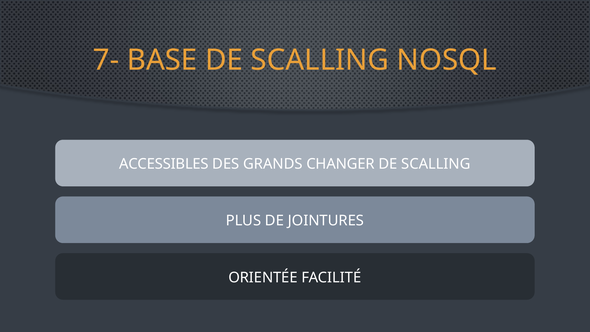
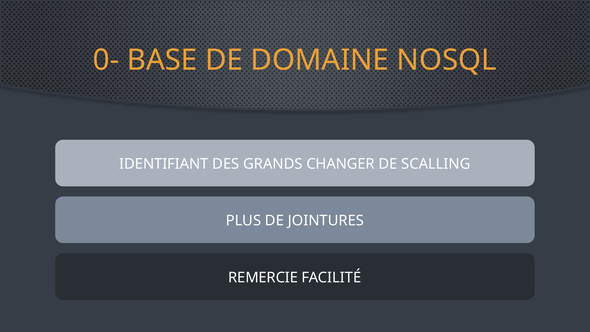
7-: 7- -> 0-
BASE DE SCALLING: SCALLING -> DOMAINE
ACCESSIBLES: ACCESSIBLES -> IDENTIFIANT
ORIENTÉE: ORIENTÉE -> REMERCIE
